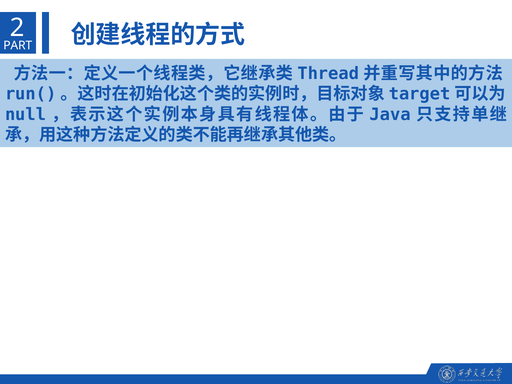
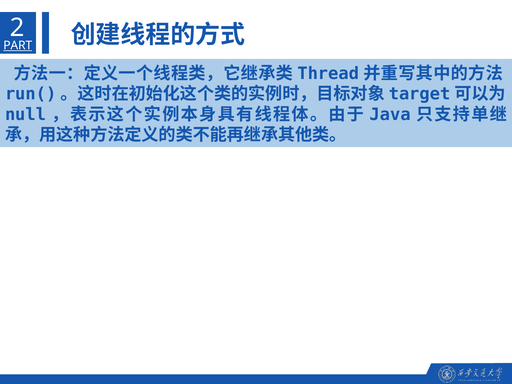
PART underline: none -> present
